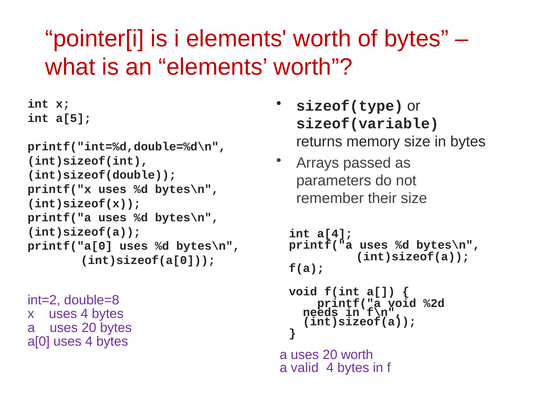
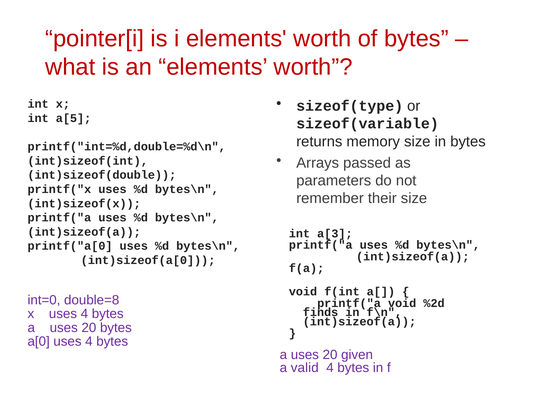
a[4: a[4 -> a[3
int=2: int=2 -> int=0
needs: needs -> finds
20 worth: worth -> given
